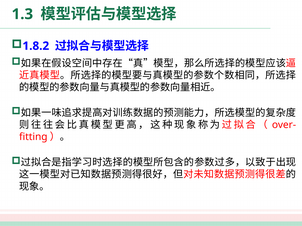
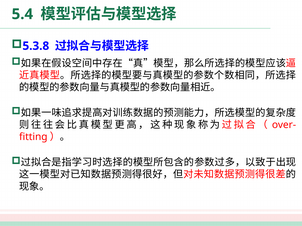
1.3: 1.3 -> 5.4
1.8.2: 1.8.2 -> 5.3.8
